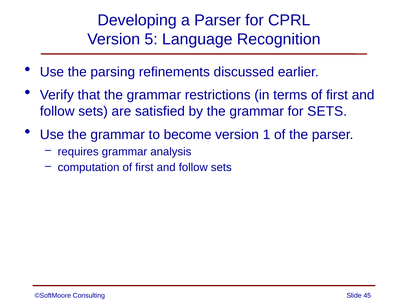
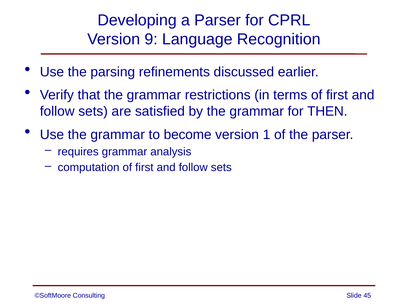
5: 5 -> 9
for SETS: SETS -> THEN
